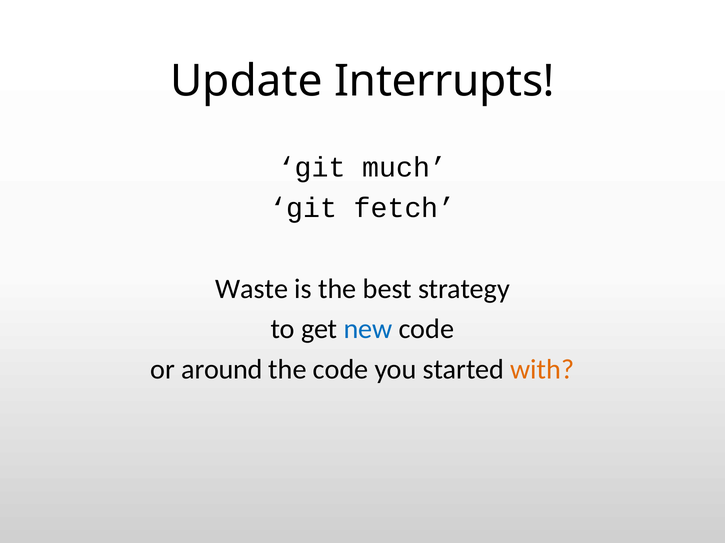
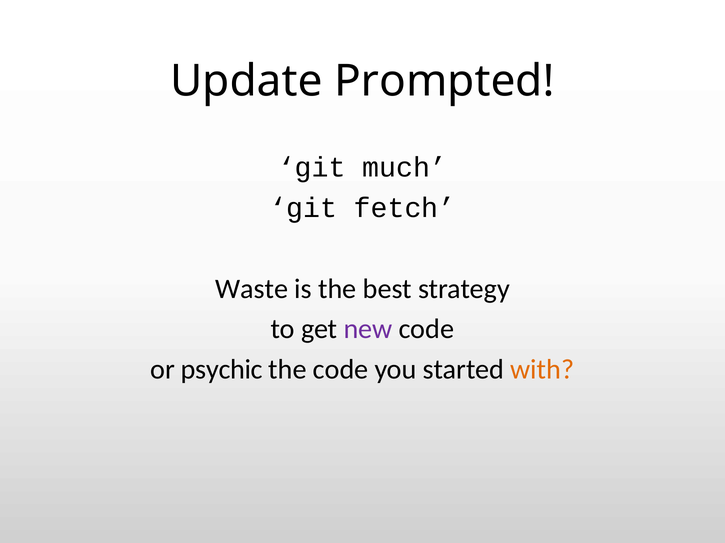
Interrupts: Interrupts -> Prompted
new colour: blue -> purple
around: around -> psychic
